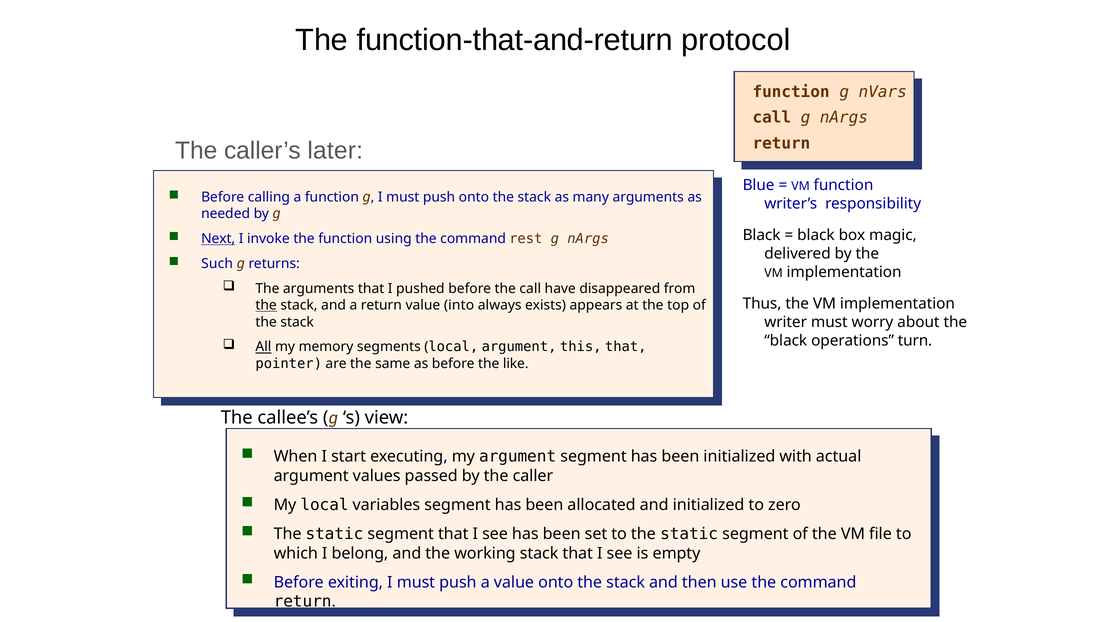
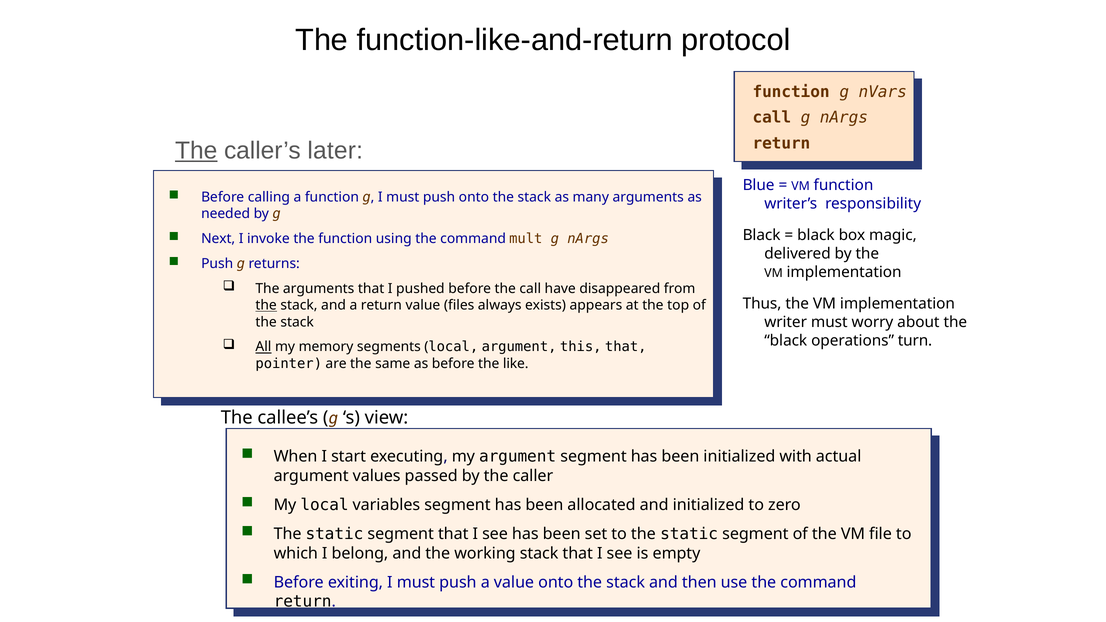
function-that-and-return: function-that-and-return -> function-like-and-return
The at (196, 151) underline: none -> present
Next at (218, 239) underline: present -> none
rest: rest -> mult
Such at (217, 264): Such -> Push
into: into -> files
